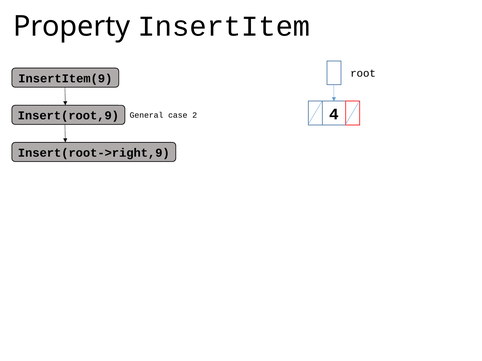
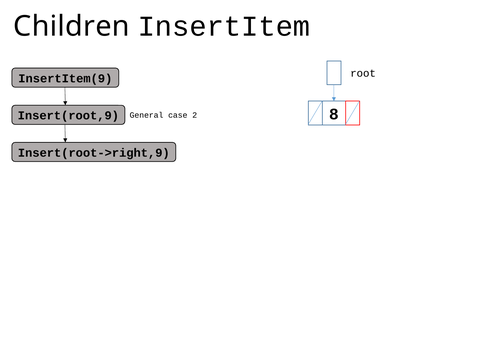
Property: Property -> Children
4: 4 -> 8
